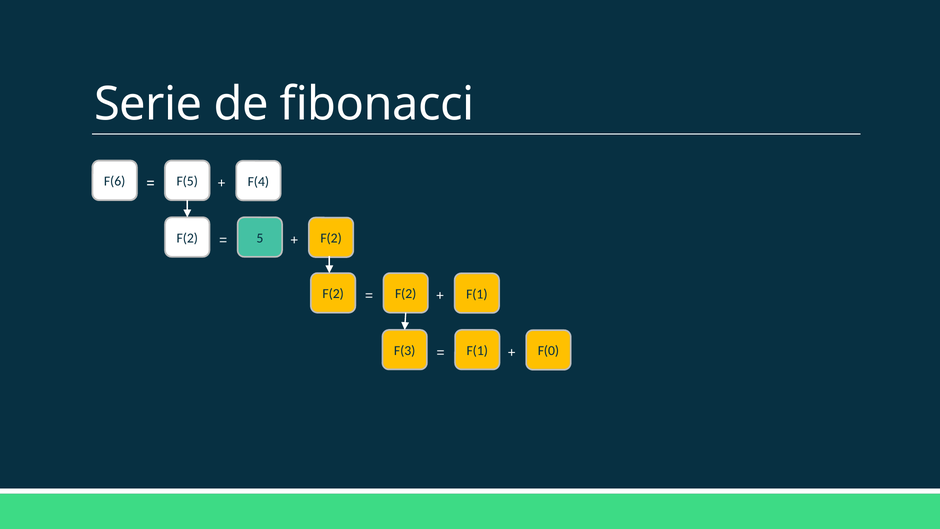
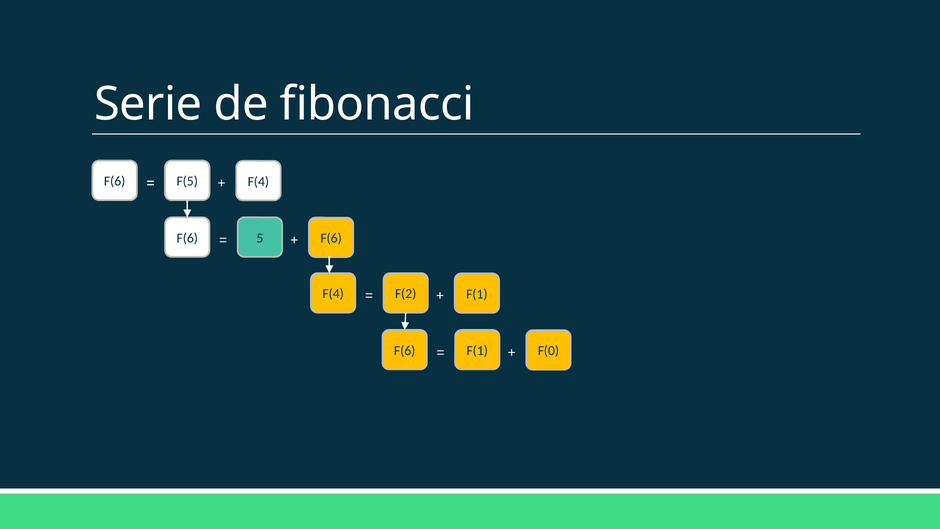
F(2 at (187, 238): F(2 -> F(6
5 F(2: F(2 -> F(6
F(2 at (333, 294): F(2 -> F(4
F(3 at (405, 350): F(3 -> F(6
